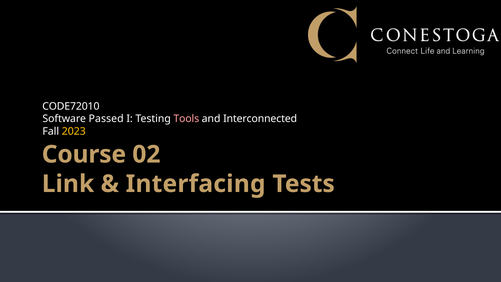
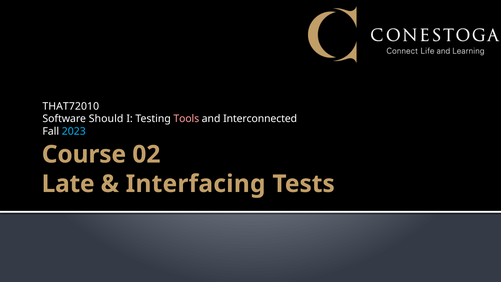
CODE72010: CODE72010 -> THAT72010
Passed: Passed -> Should
2023 colour: yellow -> light blue
Link: Link -> Late
